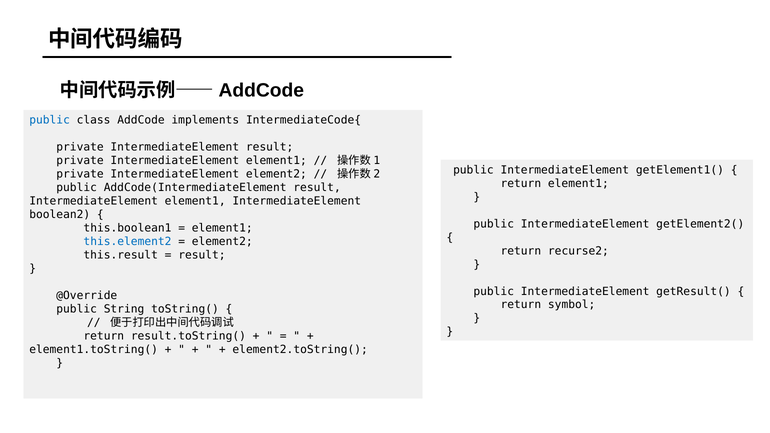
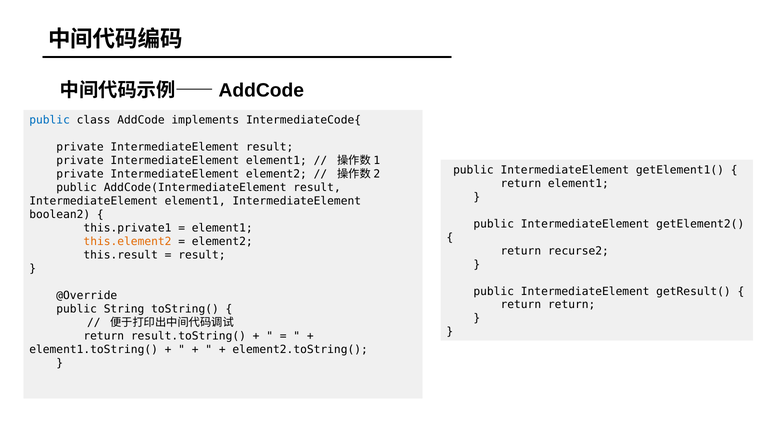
this.boolean1: this.boolean1 -> this.private1
this.element2 colour: blue -> orange
return symbol: symbol -> return
